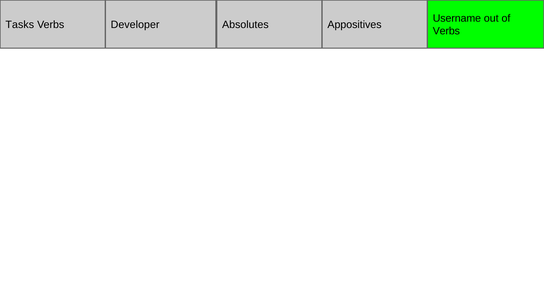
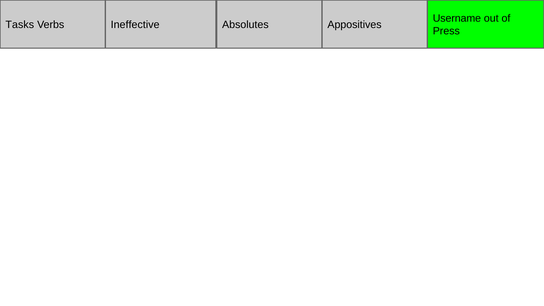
Developer: Developer -> Ineffective
Verbs at (446, 31): Verbs -> Press
